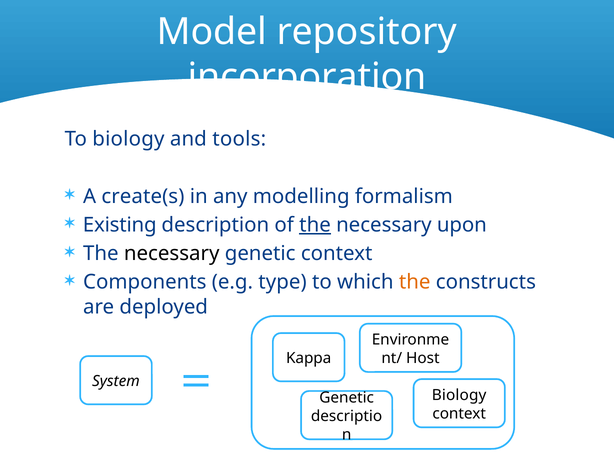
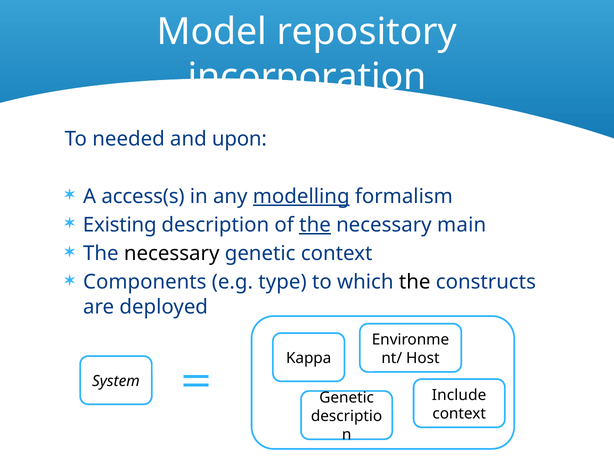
To biology: biology -> needed
tools: tools -> upon
create(s: create(s -> access(s
modelling underline: none -> present
upon: upon -> main
the at (415, 283) colour: orange -> black
Biology at (459, 395): Biology -> Include
